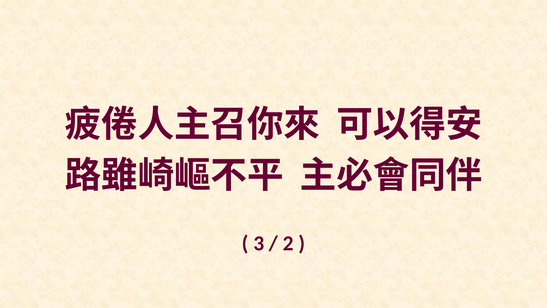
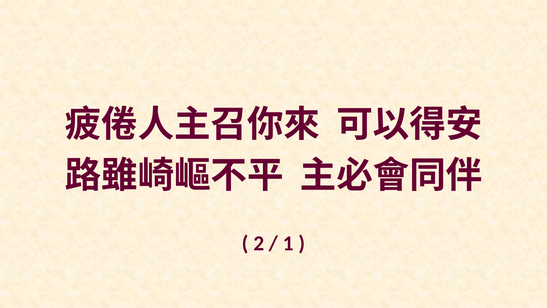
3: 3 -> 2
2: 2 -> 1
